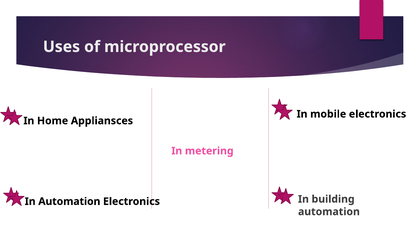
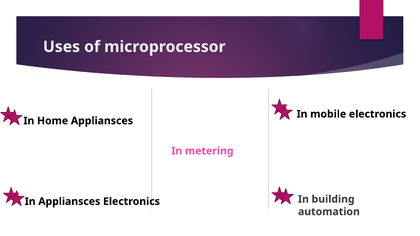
In Automation: Automation -> Appliansces
